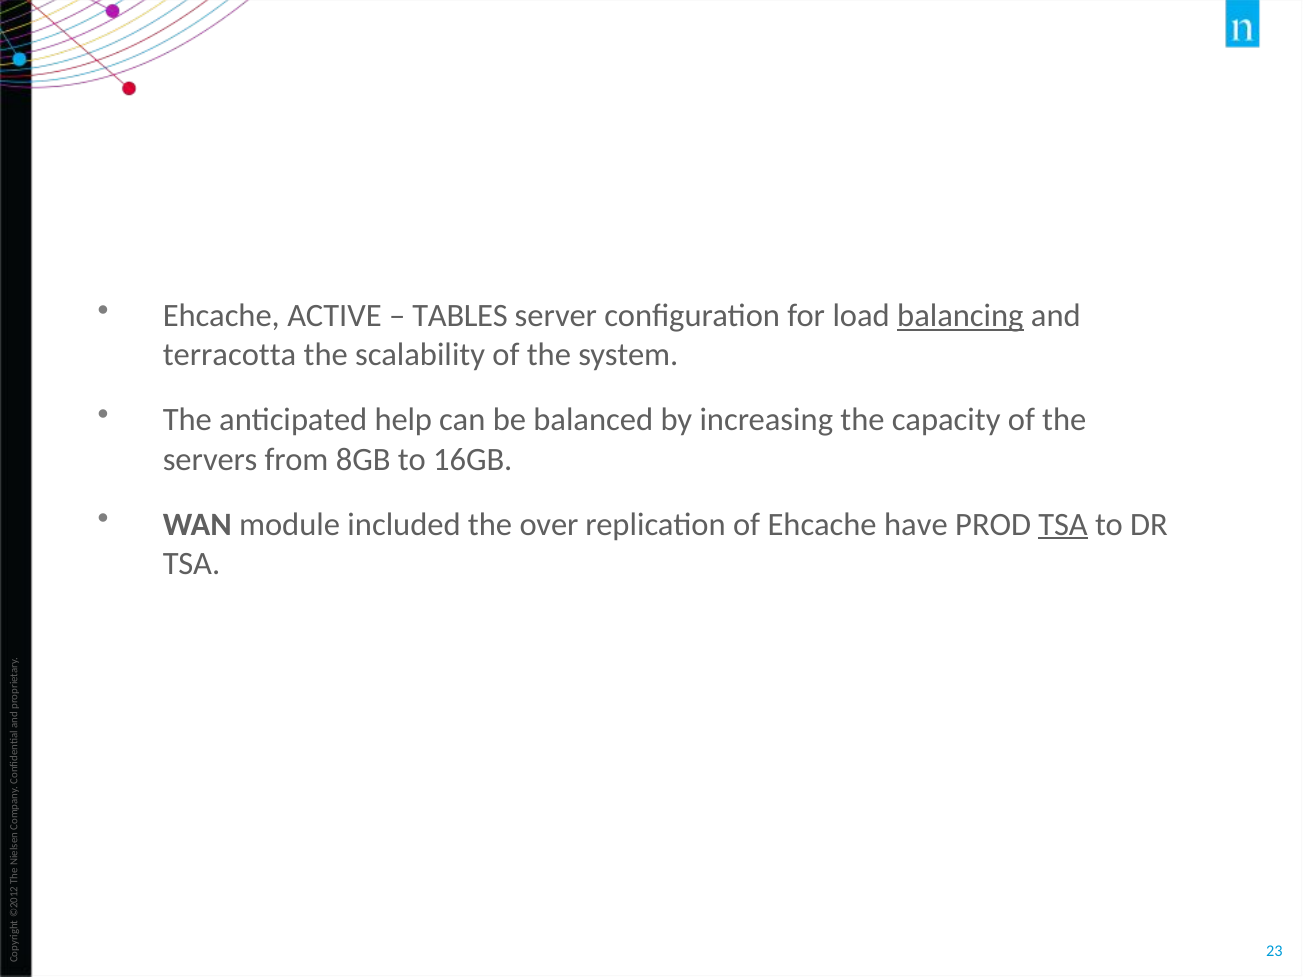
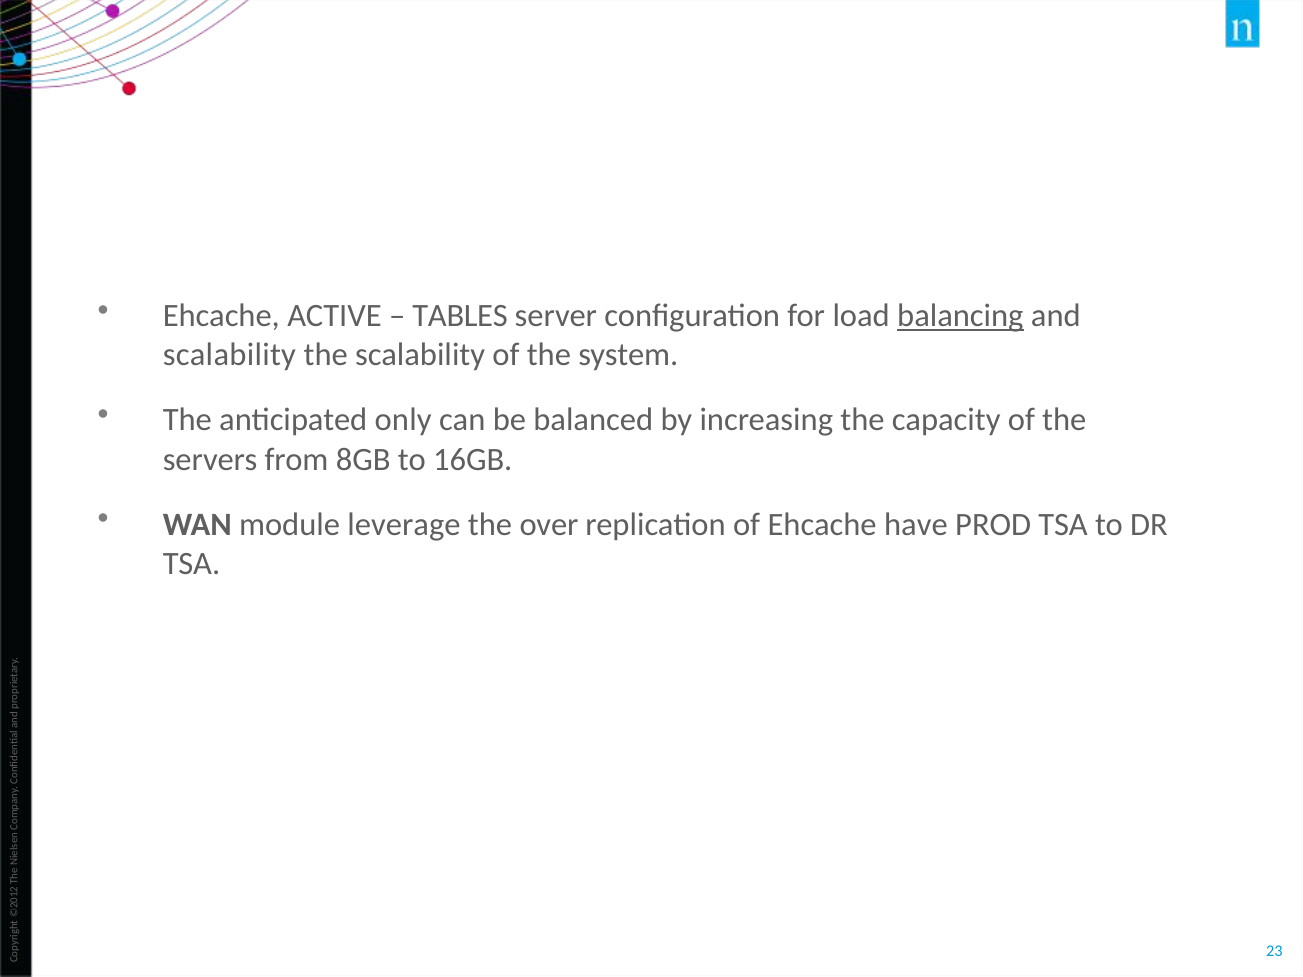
terracotta at (230, 355): terracotta -> scalability
help: help -> only
included: included -> leverage
TSA at (1063, 525) underline: present -> none
